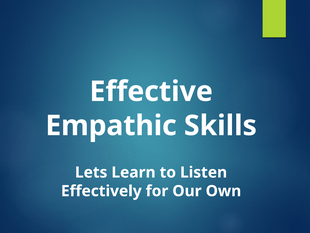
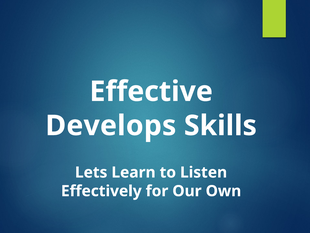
Empathic: Empathic -> Develops
